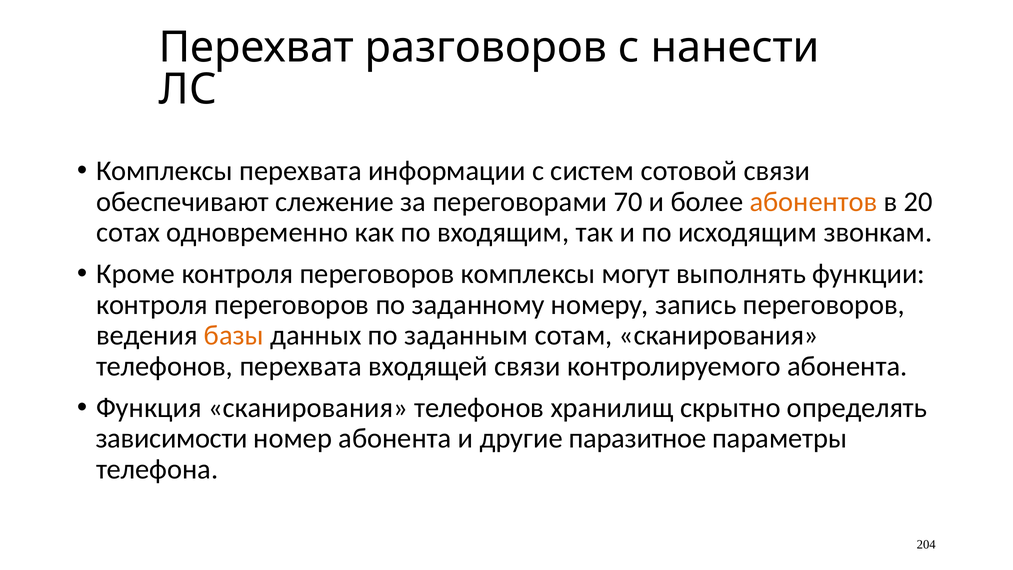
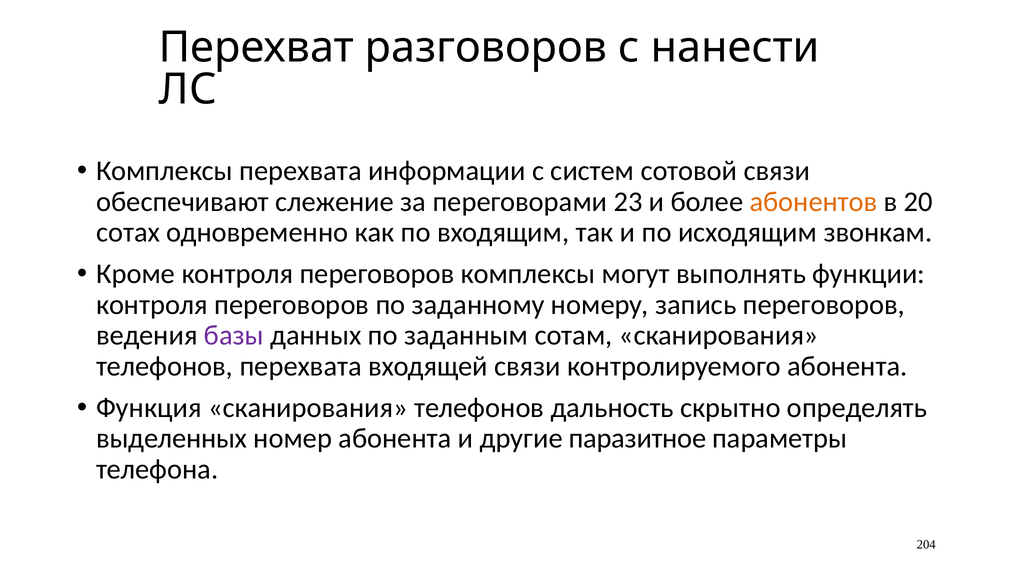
70: 70 -> 23
базы colour: orange -> purple
хранилищ: хранилищ -> дальность
зависимости: зависимости -> выделенных
